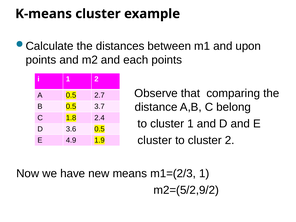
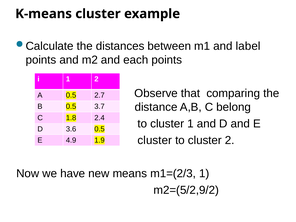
upon: upon -> label
